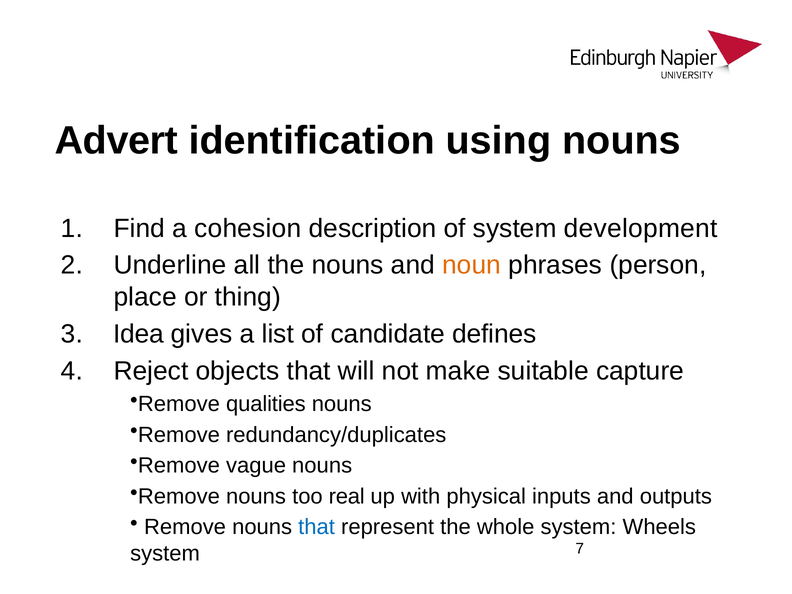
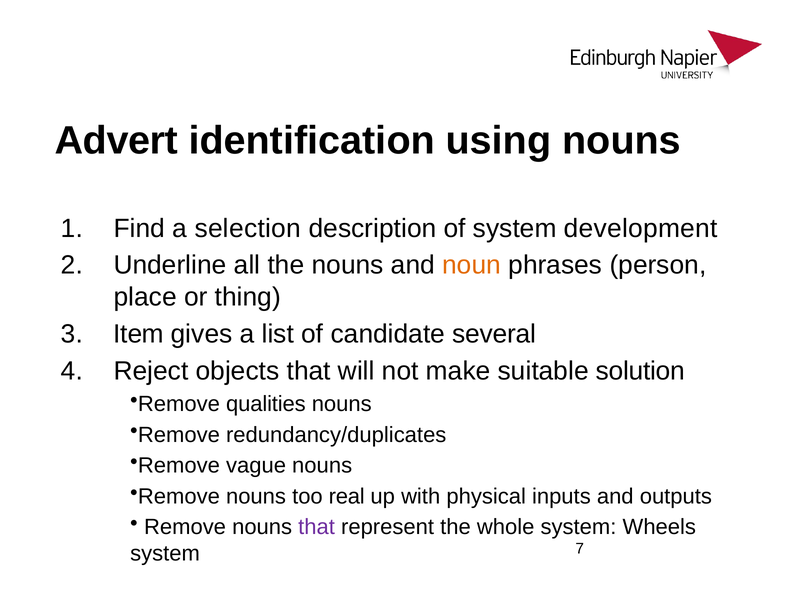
cohesion: cohesion -> selection
Idea: Idea -> Item
defines: defines -> several
capture: capture -> solution
that at (317, 527) colour: blue -> purple
